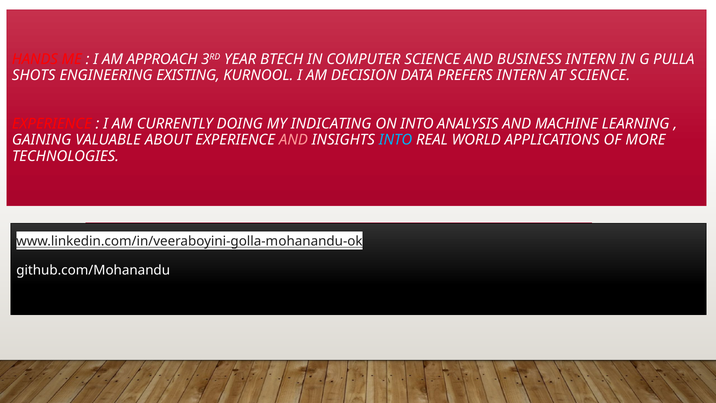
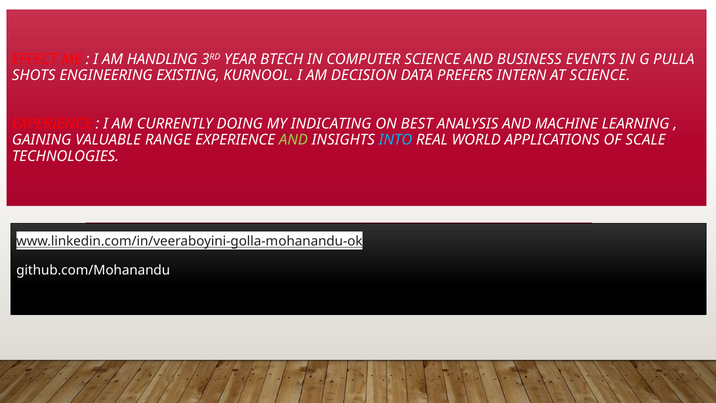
HANDS: HANDS -> EFFECT
APPROACH: APPROACH -> HANDLING
BUSINESS INTERN: INTERN -> EVENTS
ON INTO: INTO -> BEST
ABOUT: ABOUT -> RANGE
AND at (293, 140) colour: pink -> light green
MORE: MORE -> SCALE
